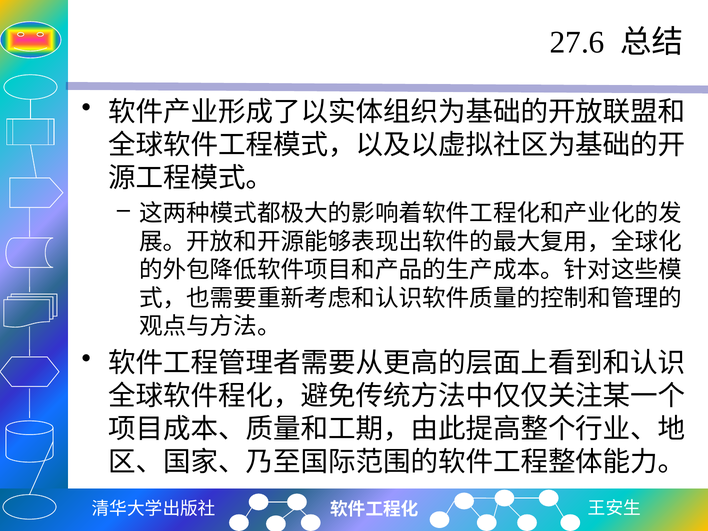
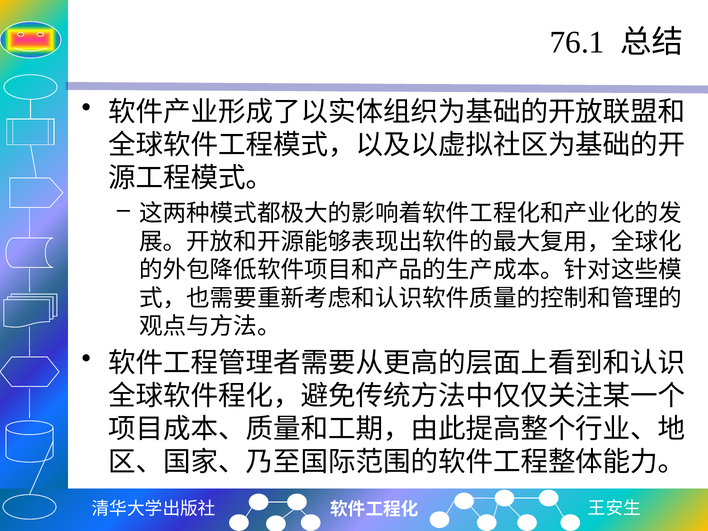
27.6: 27.6 -> 76.1
